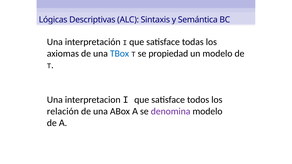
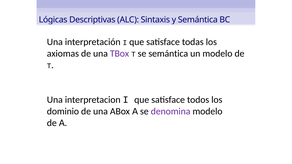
TBox colour: blue -> purple
se propiedad: propiedad -> semántica
relación: relación -> dominio
